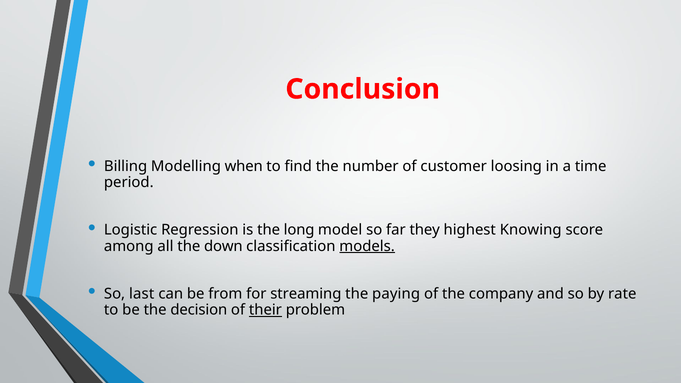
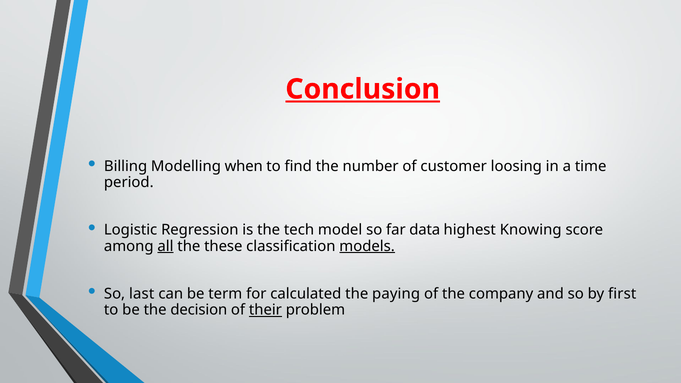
Conclusion underline: none -> present
long: long -> tech
they: they -> data
all underline: none -> present
down: down -> these
from: from -> term
streaming: streaming -> calculated
rate: rate -> first
